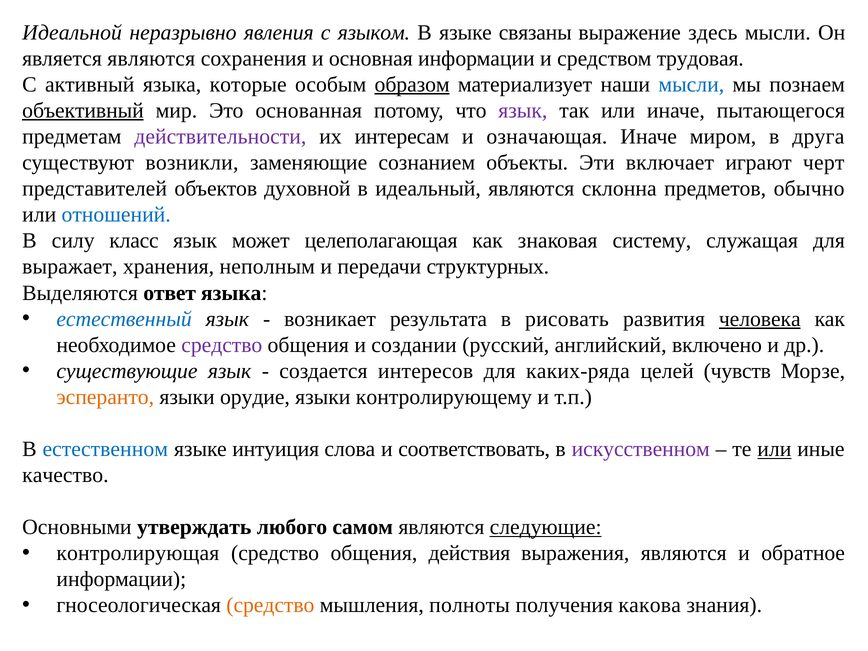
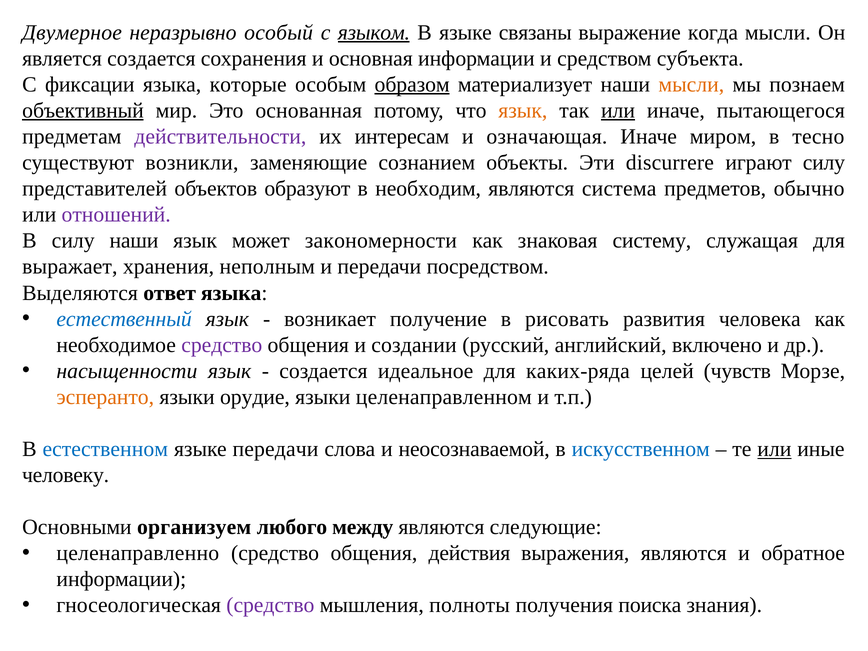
Идеальной: Идеальной -> Двумерное
явления: явления -> особый
языком underline: none -> present
здесь: здесь -> когда
является являются: являются -> создается
трудовая: трудовая -> субъекта
активный: активный -> фиксации
мысли at (691, 85) colour: blue -> orange
язык at (523, 111) colour: purple -> orange
или at (618, 111) underline: none -> present
друга: друга -> тесно
включает: включает -> discurrere
играют черт: черт -> силу
духовной: духовной -> образуют
идеальный: идеальный -> необходим
склонна: склонна -> система
отношений colour: blue -> purple
силу класс: класс -> наши
целеполагающая: целеполагающая -> закономерности
структурных: структурных -> посредством
результата: результата -> получение
человека underline: present -> none
существующие: существующие -> насыщенности
интересов: интересов -> идеальное
контролирующему: контролирующему -> целенаправленном
языке интуиция: интуиция -> передачи
соответствовать: соответствовать -> неосознаваемой
искусственном colour: purple -> blue
качество: качество -> человеку
утверждать: утверждать -> организуем
самом: самом -> между
следующие underline: present -> none
контролирующая: контролирующая -> целенаправленно
средство at (270, 605) colour: orange -> purple
какова: какова -> поиска
